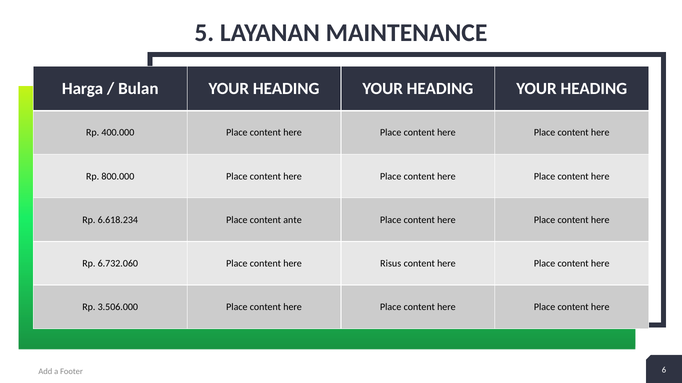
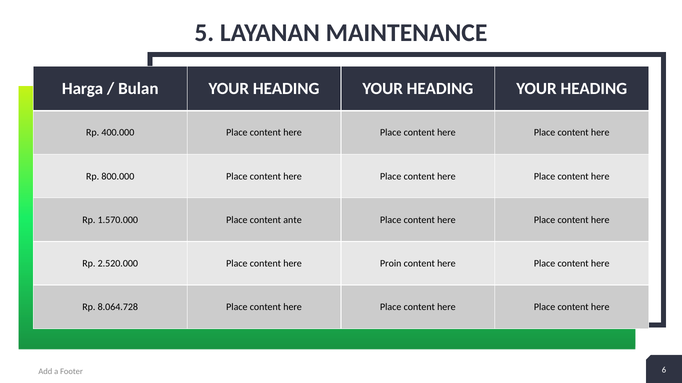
6.618.234: 6.618.234 -> 1.570.000
6.732.060: 6.732.060 -> 2.520.000
Risus: Risus -> Proin
3.506.000: 3.506.000 -> 8.064.728
